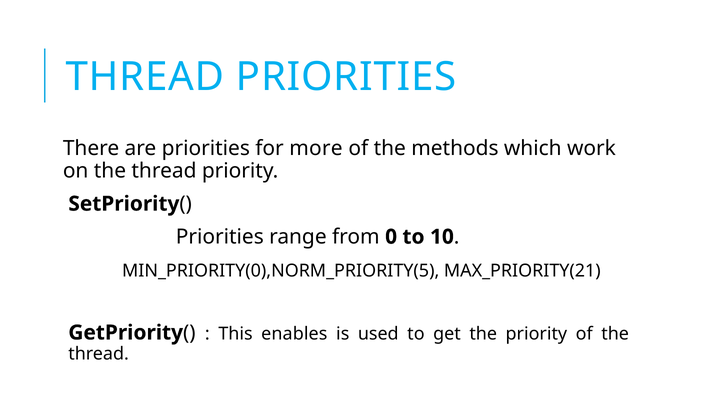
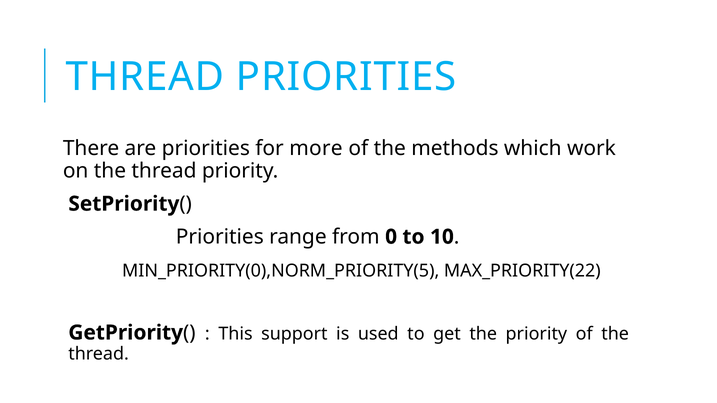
MAX_PRIORITY(21: MAX_PRIORITY(21 -> MAX_PRIORITY(22
enables: enables -> support
